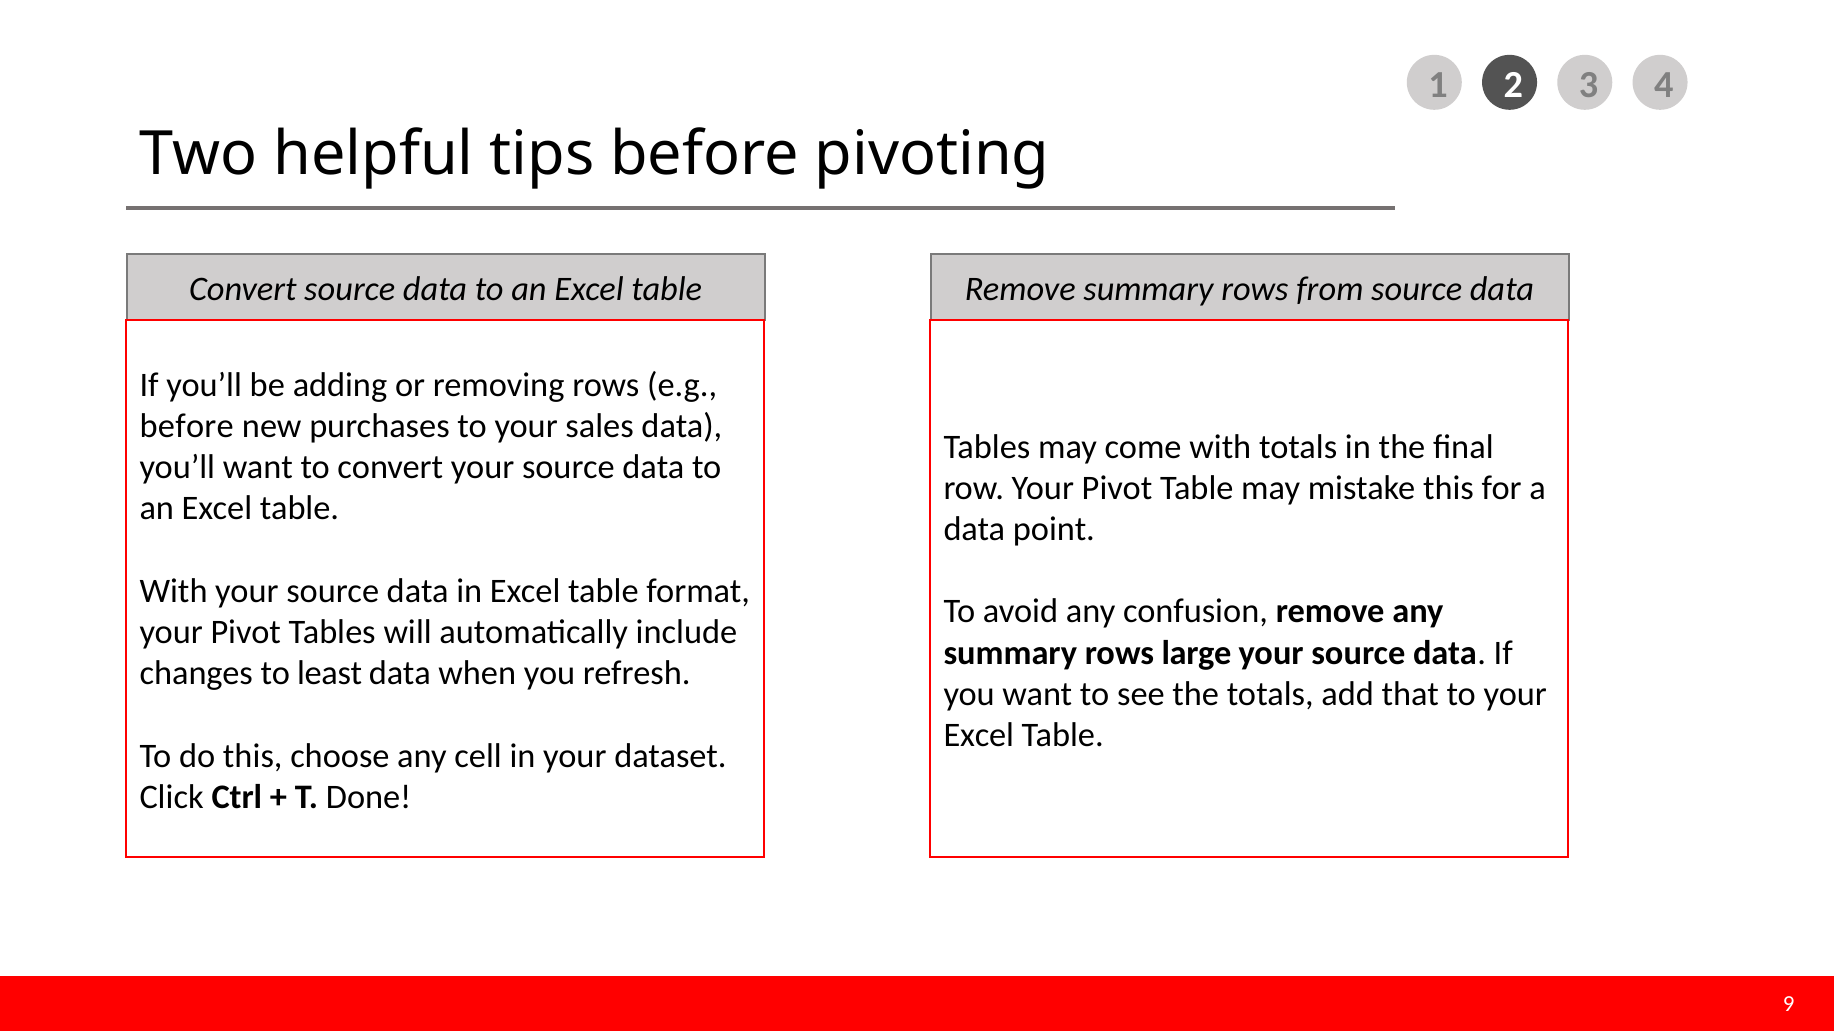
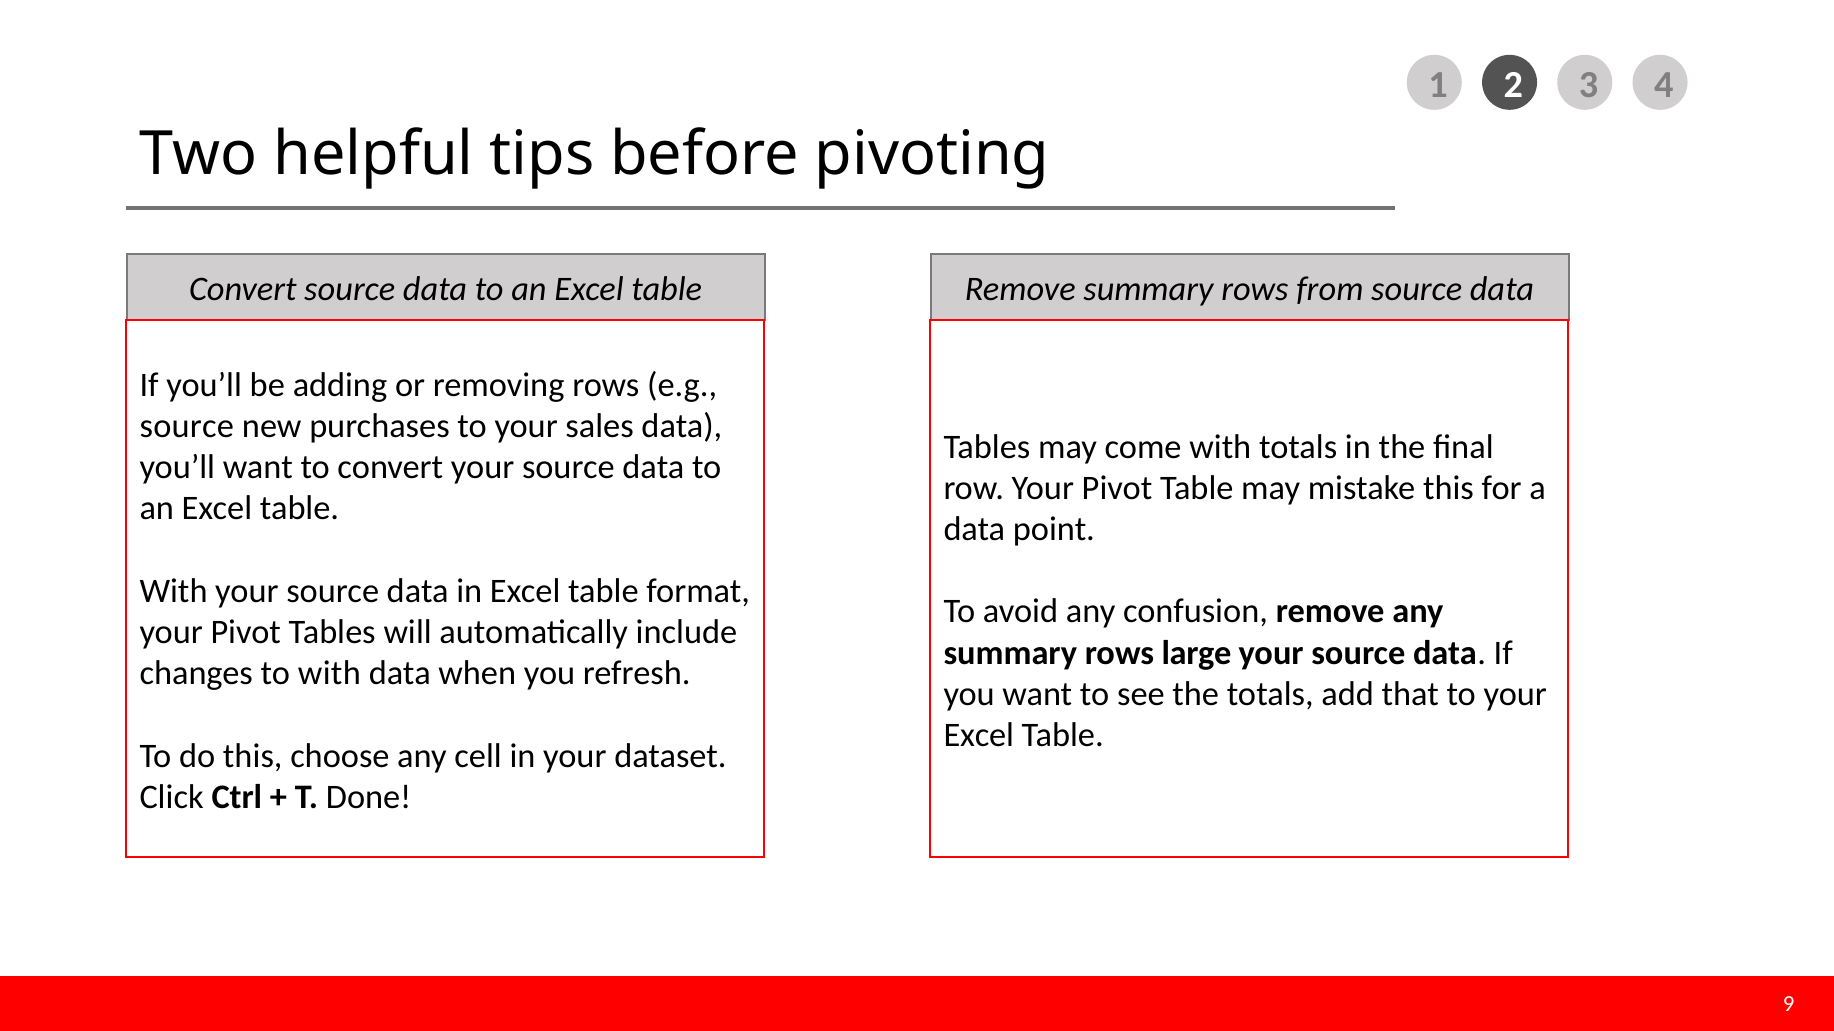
before at (187, 426): before -> source
to least: least -> with
